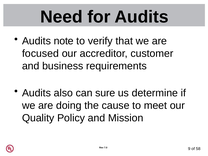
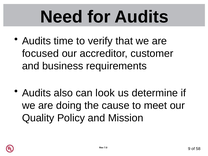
note: note -> time
sure: sure -> look
